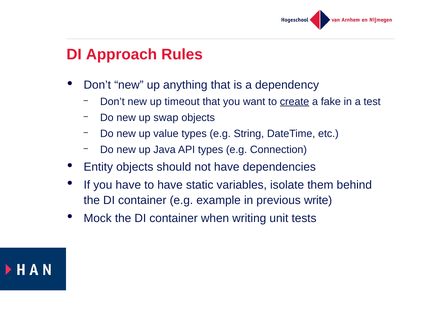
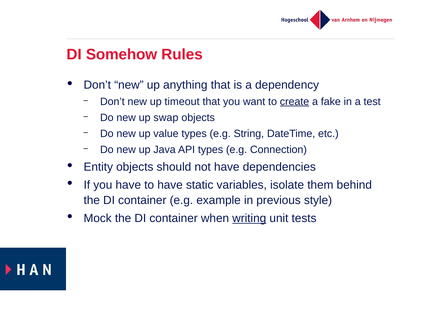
Approach: Approach -> Somehow
write: write -> style
writing underline: none -> present
